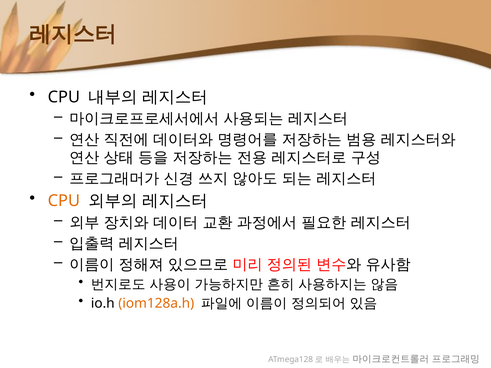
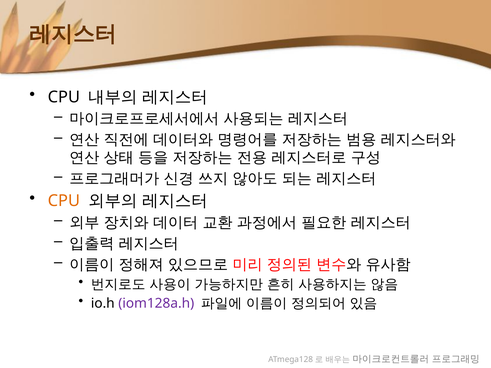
iom128a.h colour: orange -> purple
